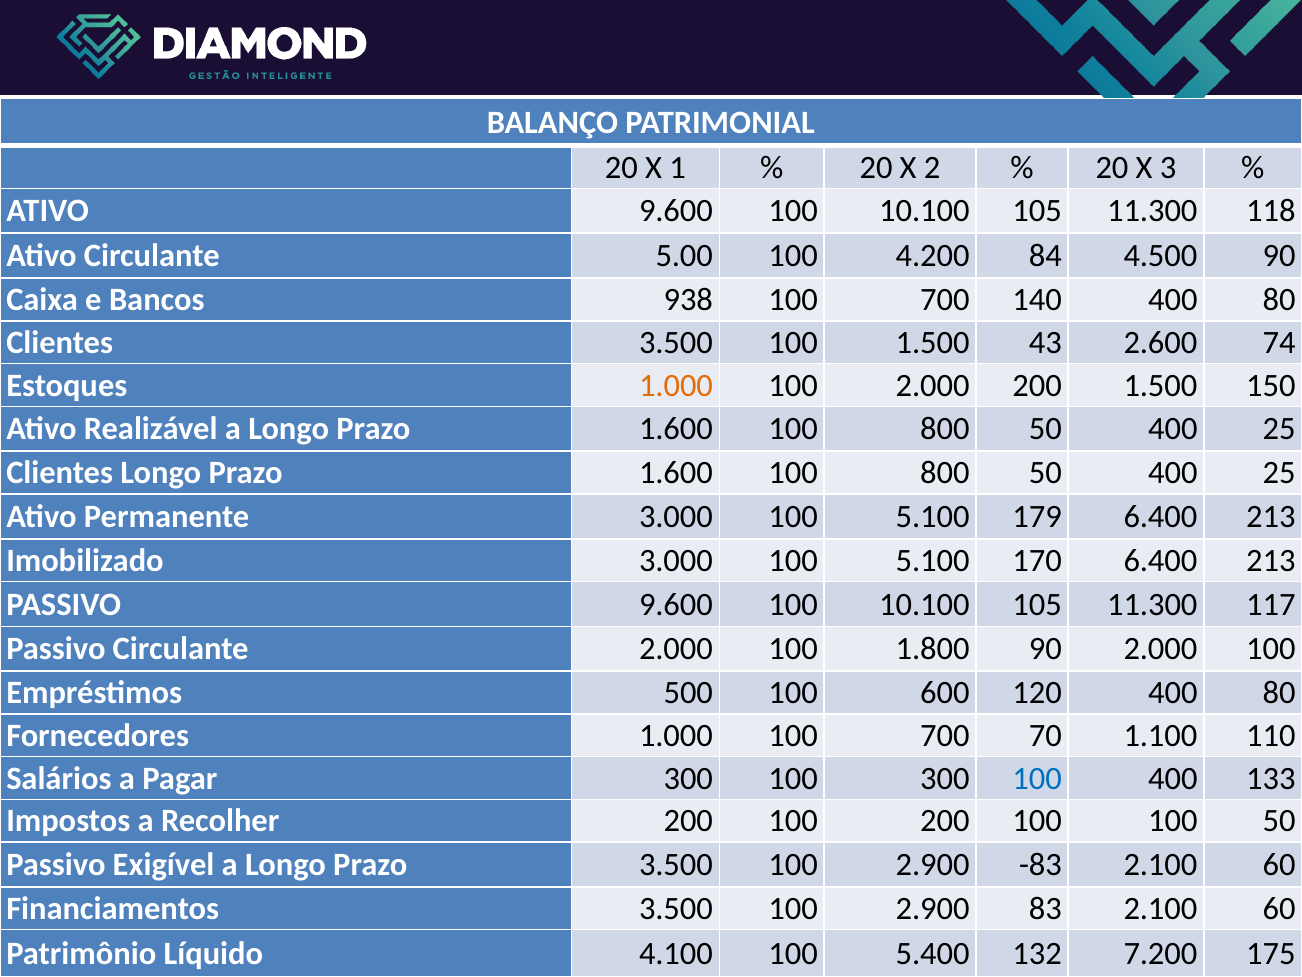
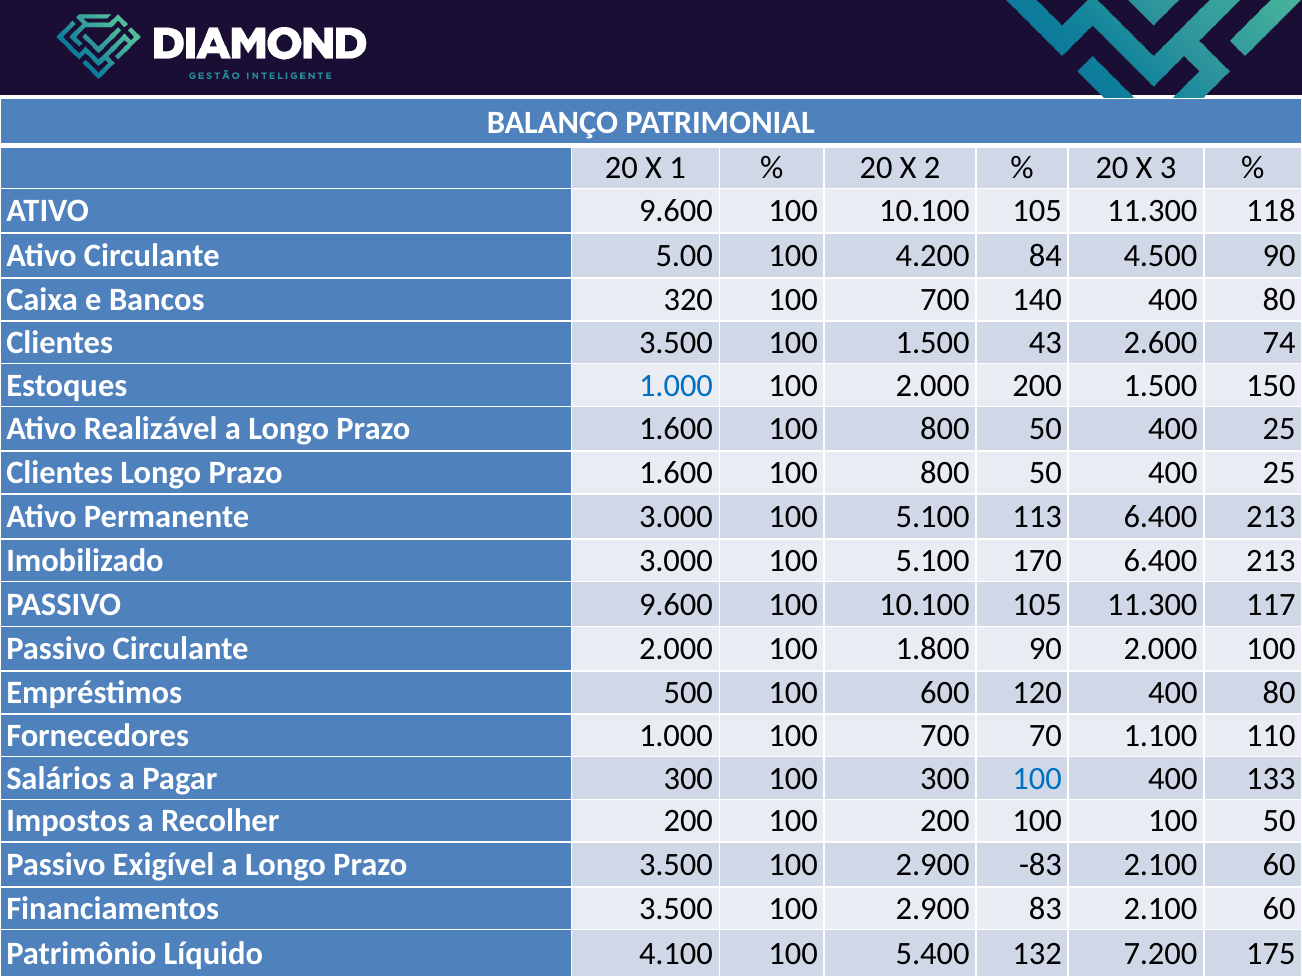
938: 938 -> 320
1.000 at (676, 385) colour: orange -> blue
179: 179 -> 113
